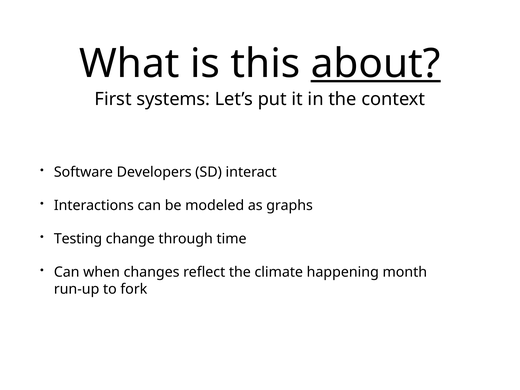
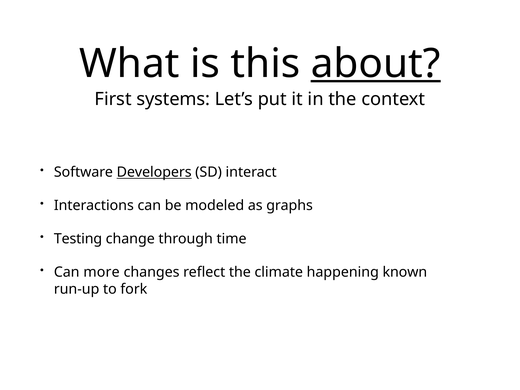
Developers underline: none -> present
when: when -> more
month: month -> known
